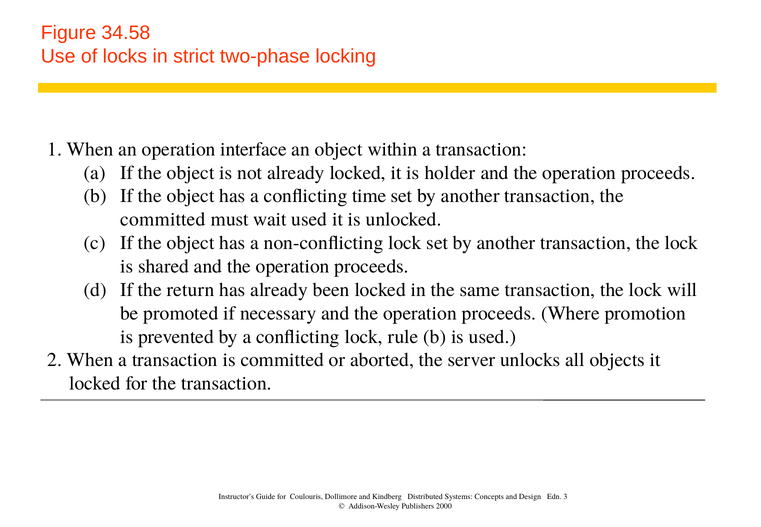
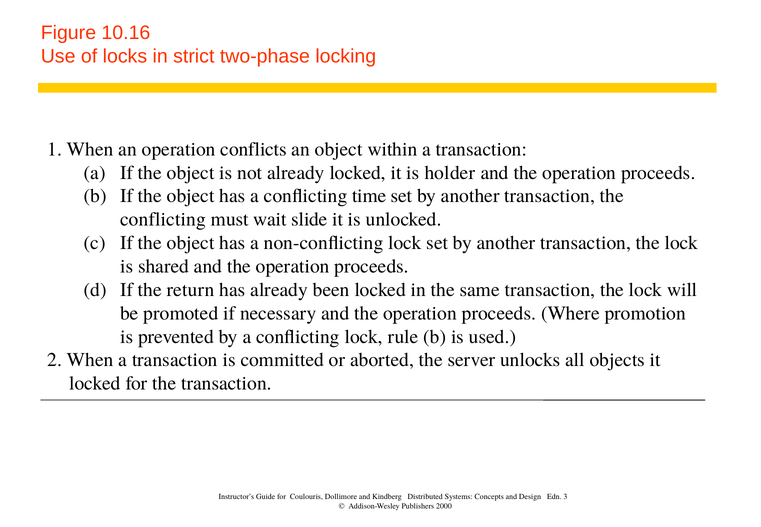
34.58: 34.58 -> 10.16
interface: interface -> conflicts
committed at (163, 219): committed -> conflicting
wait used: used -> slide
